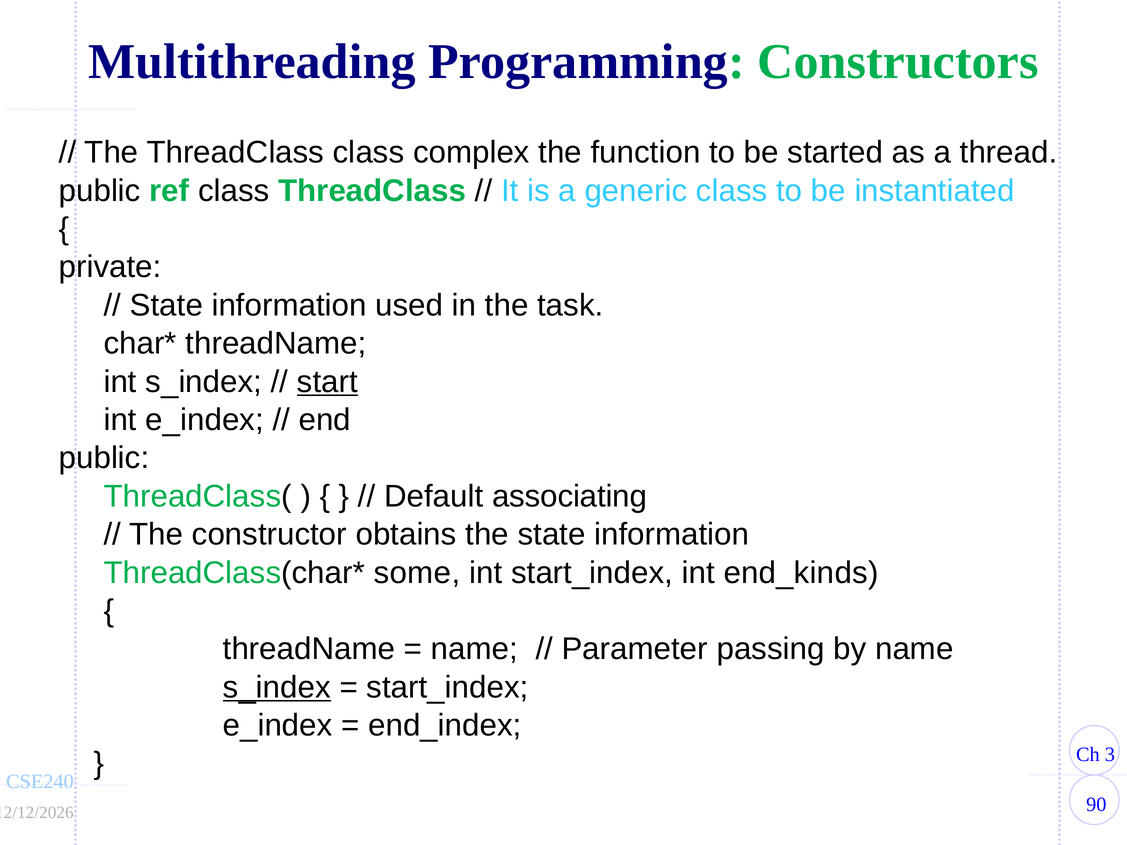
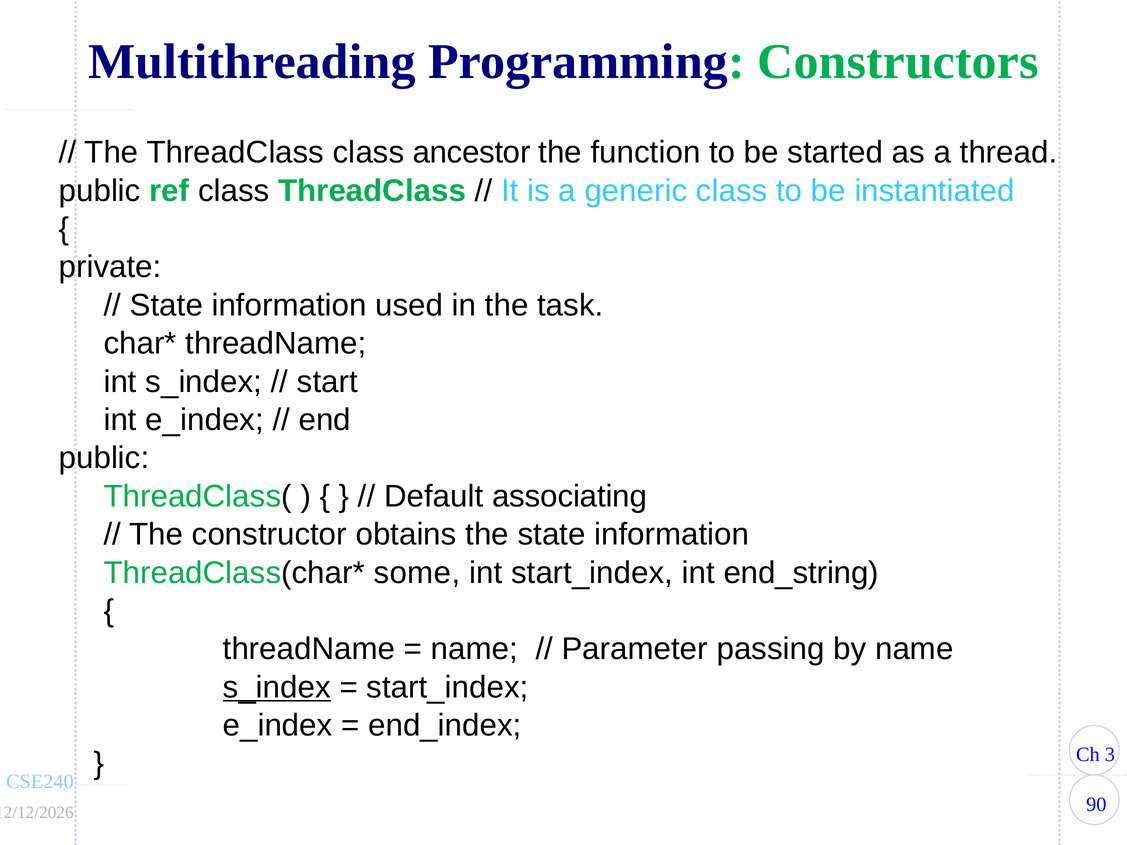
complex: complex -> ancestor
start underline: present -> none
end_kinds: end_kinds -> end_string
